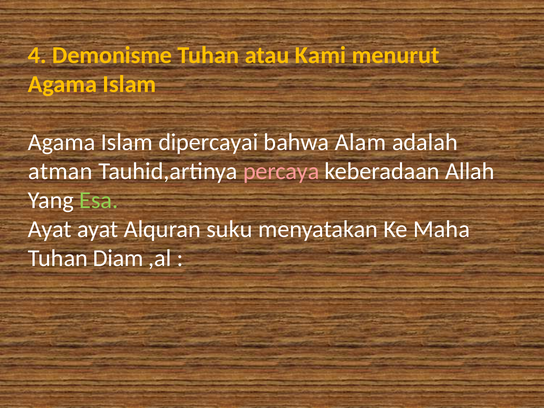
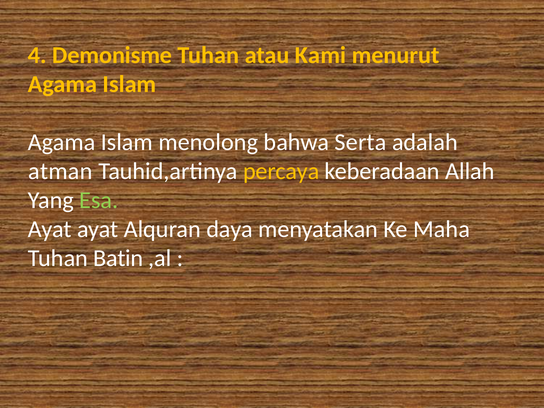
dipercayai: dipercayai -> menolong
Alam: Alam -> Serta
percaya colour: pink -> yellow
suku: suku -> daya
Diam: Diam -> Batin
